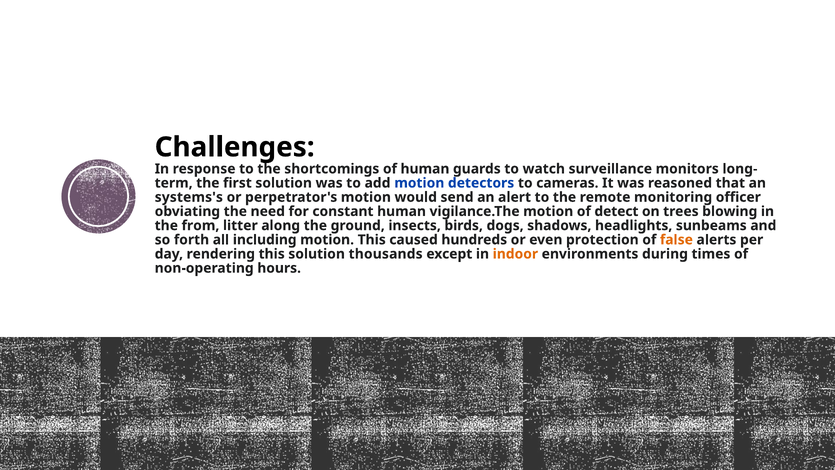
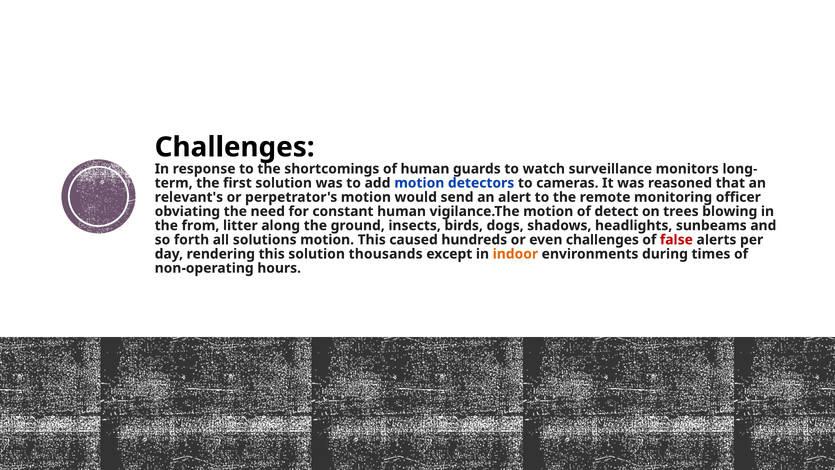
systems's: systems's -> relevant's
including: including -> solutions
even protection: protection -> challenges
false colour: orange -> red
